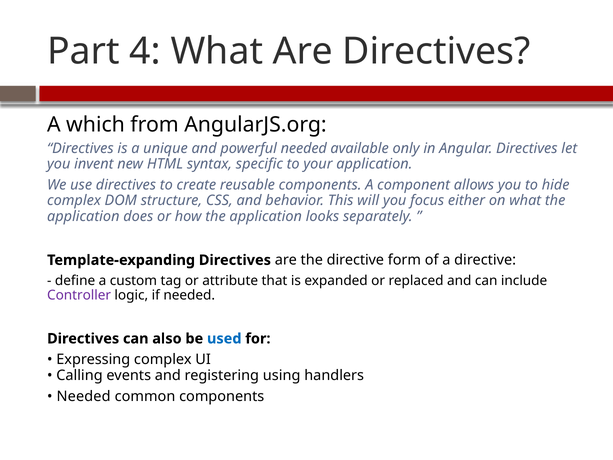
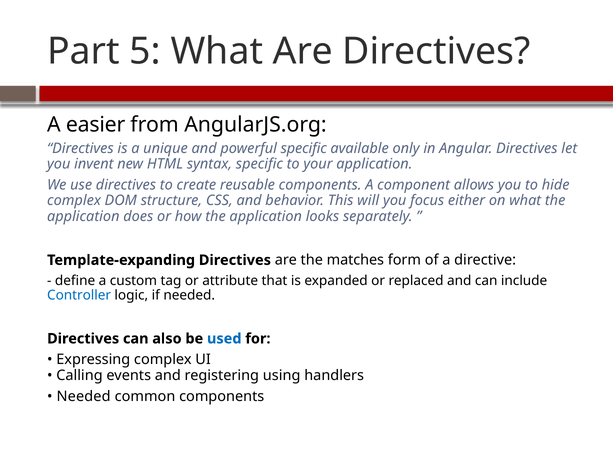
4: 4 -> 5
which: which -> easier
powerful needed: needed -> specific
the directive: directive -> matches
Controller colour: purple -> blue
